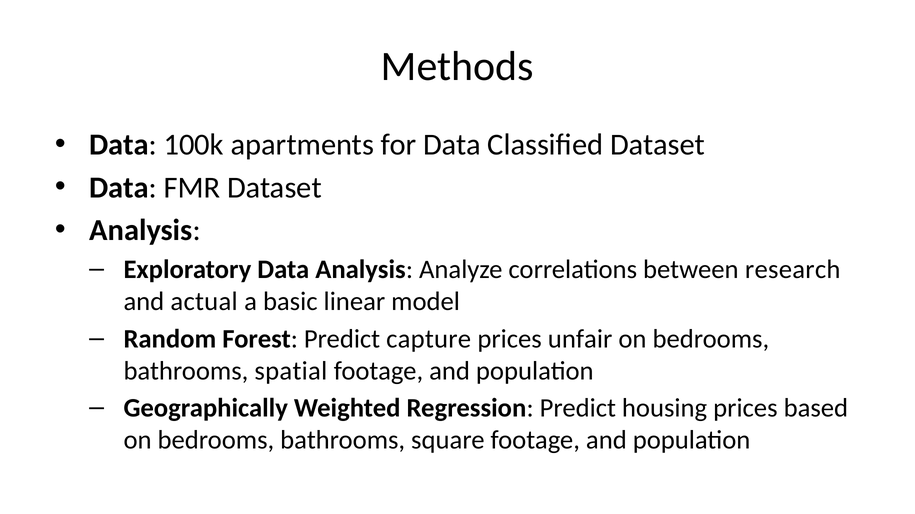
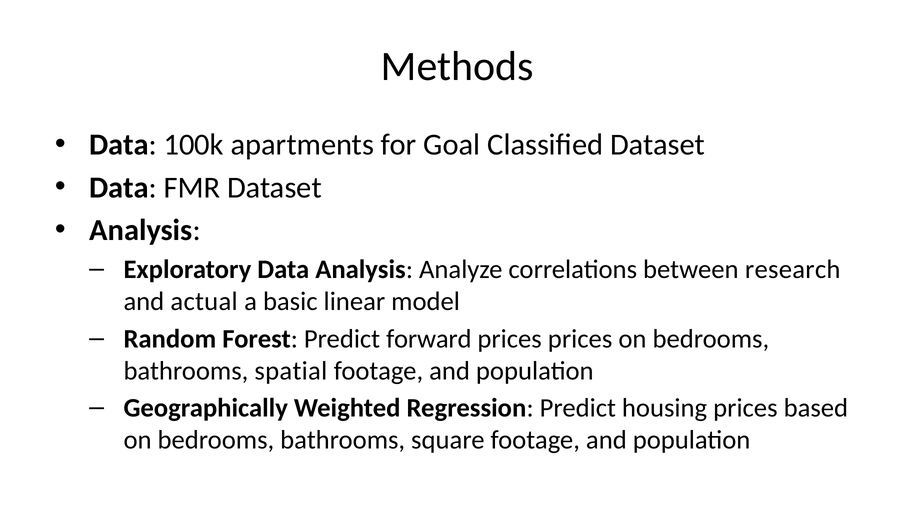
for Data: Data -> Goal
capture: capture -> forward
prices unfair: unfair -> prices
